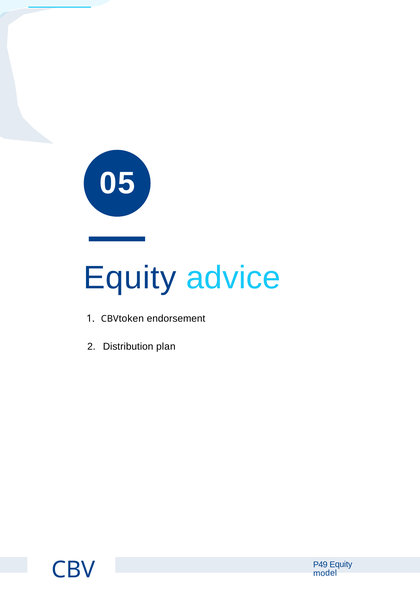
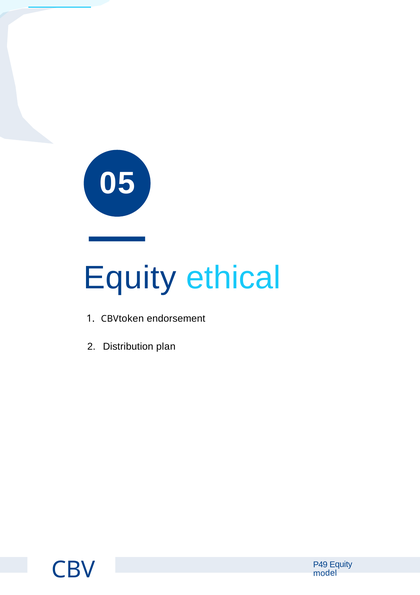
advice: advice -> ethical
